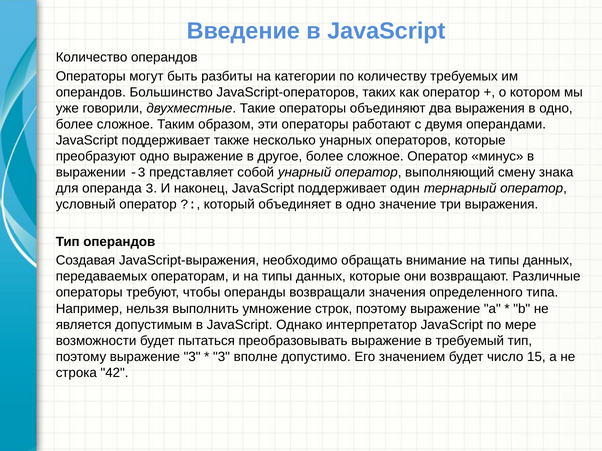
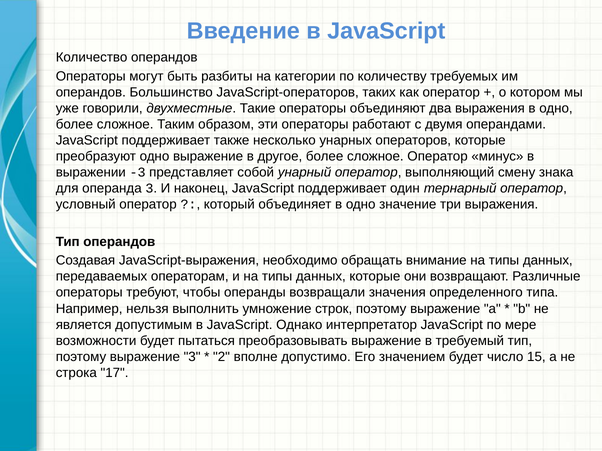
3 at (222, 357): 3 -> 2
42: 42 -> 17
